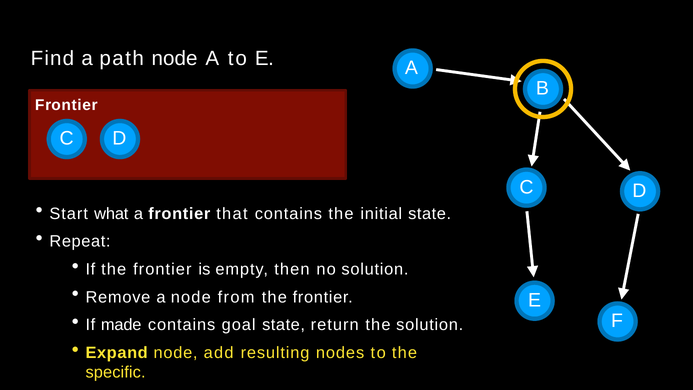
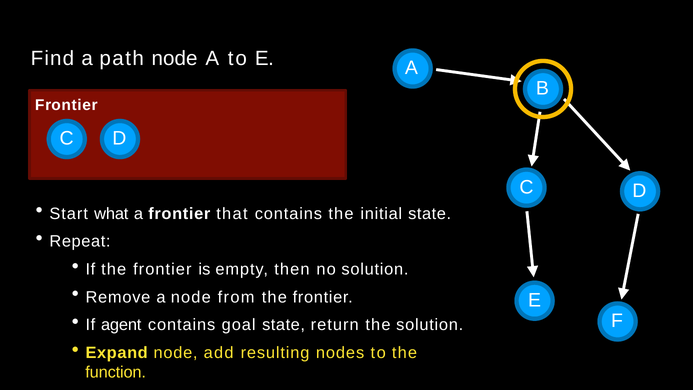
made: made -> agent
specific: specific -> function
